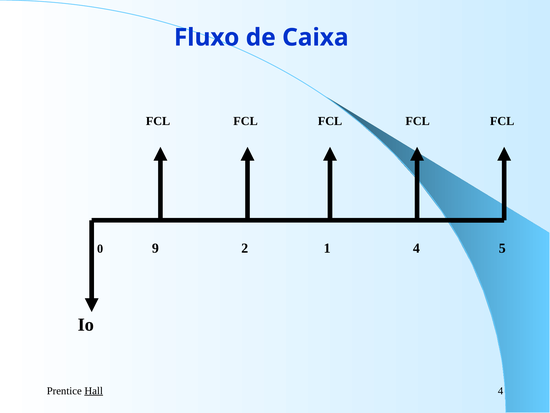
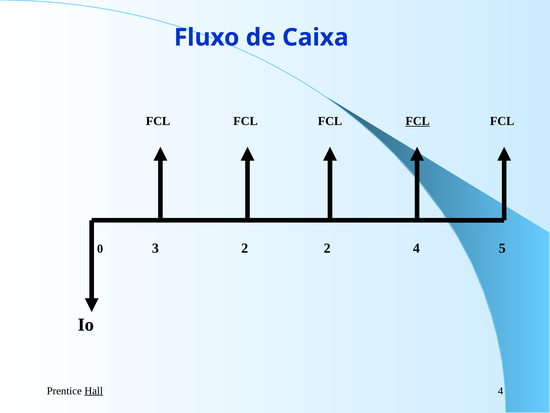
FCL at (418, 121) underline: none -> present
9: 9 -> 3
2 1: 1 -> 2
